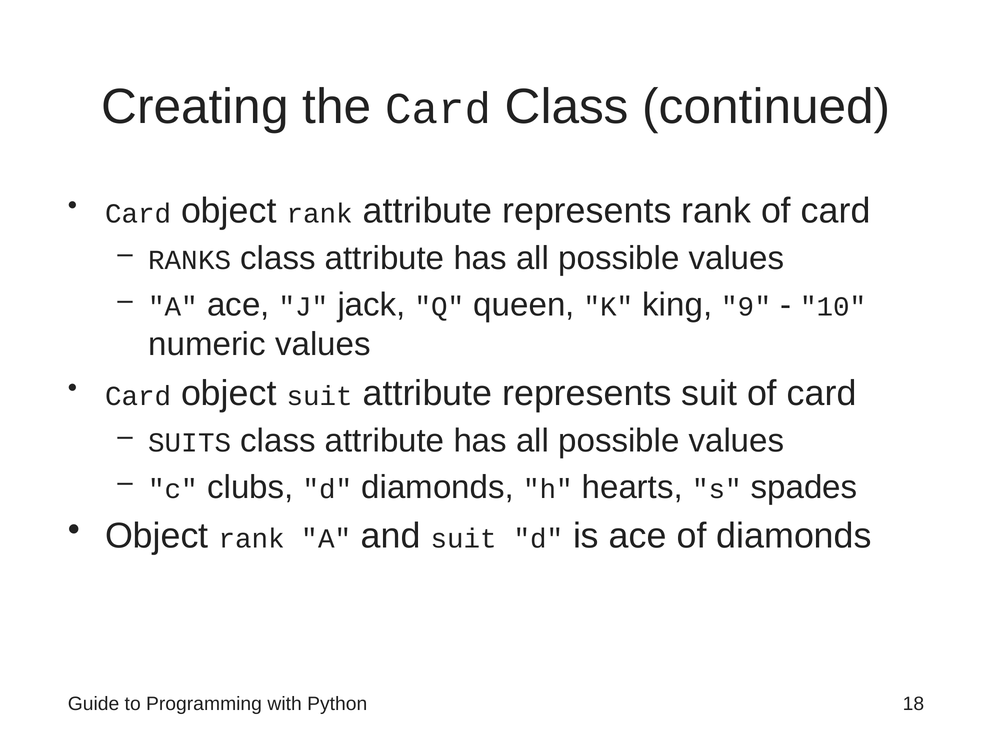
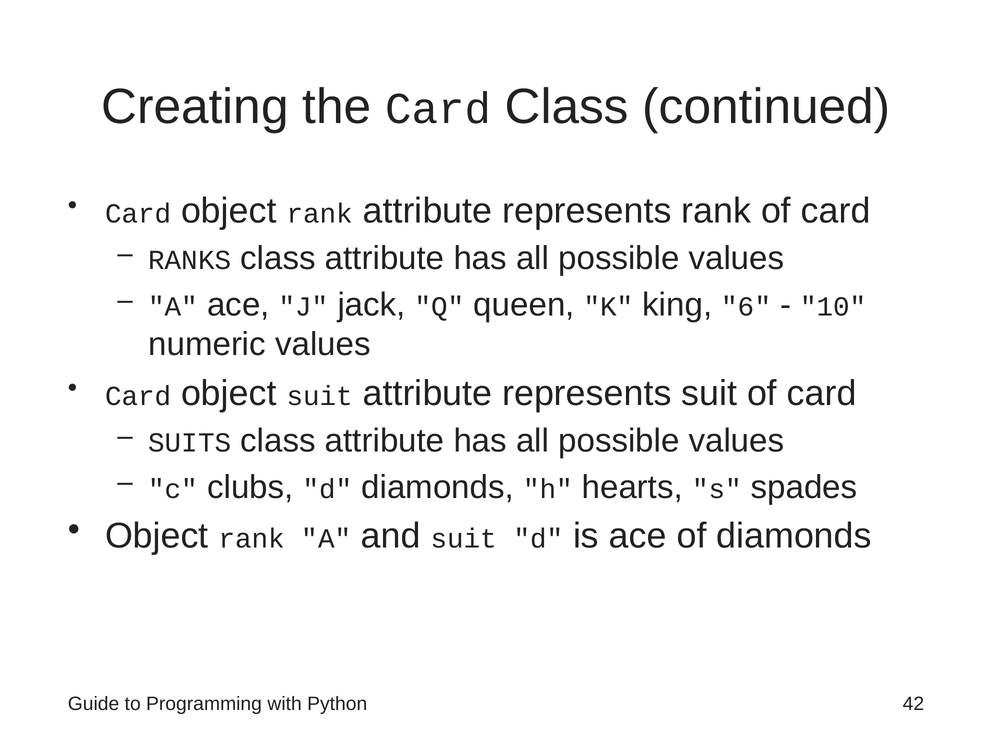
9: 9 -> 6
18: 18 -> 42
